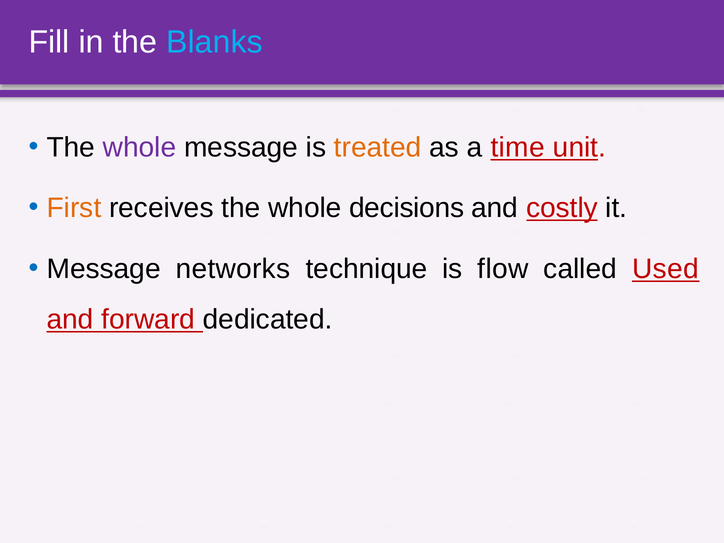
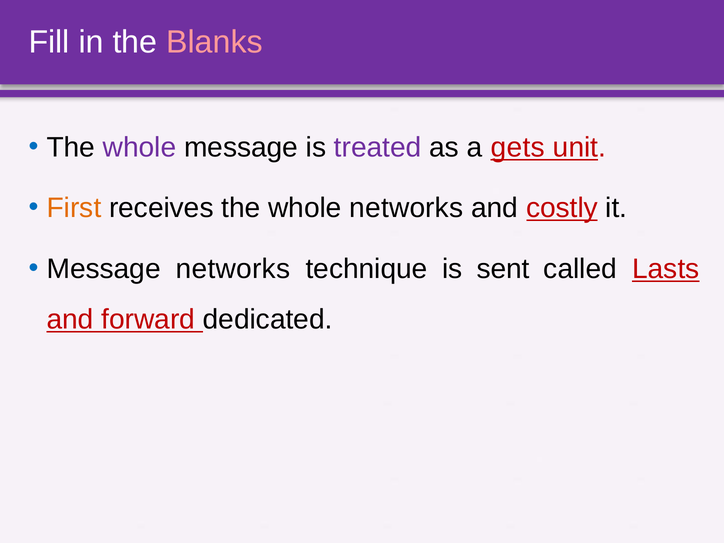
Blanks colour: light blue -> pink
treated colour: orange -> purple
time: time -> gets
whole decisions: decisions -> networks
flow: flow -> sent
Used: Used -> Lasts
